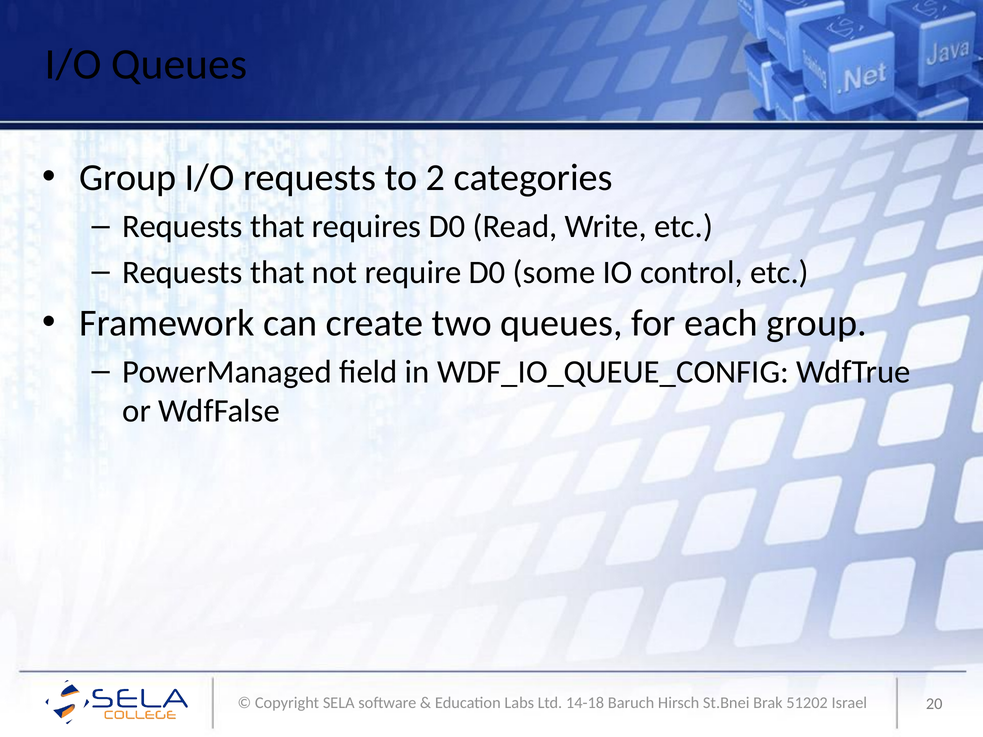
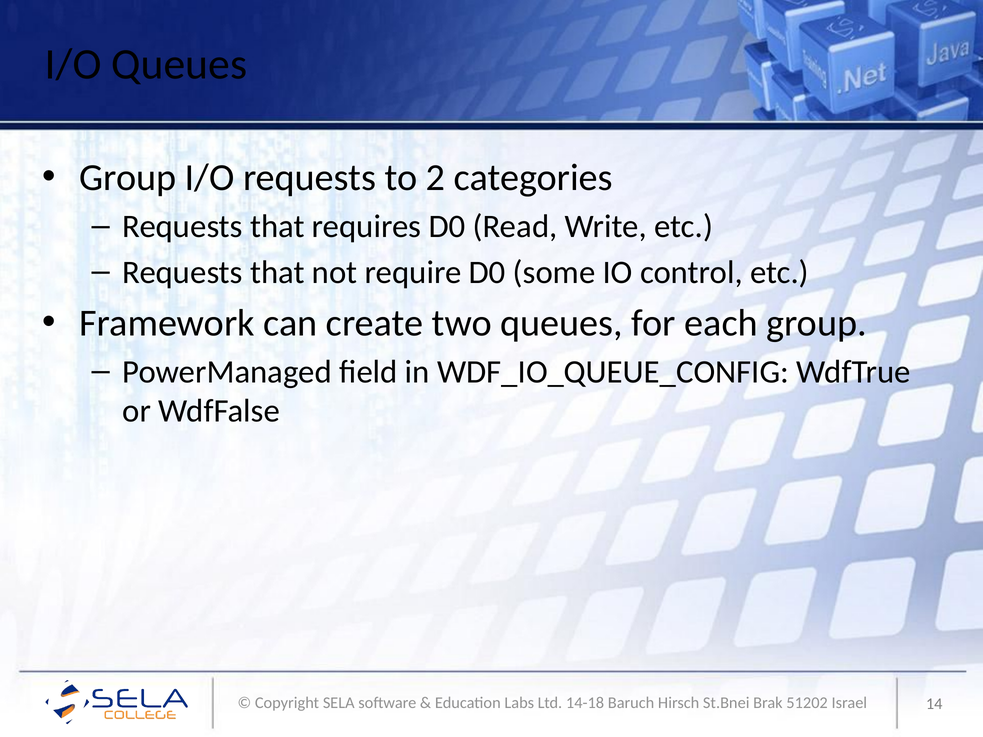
20: 20 -> 14
